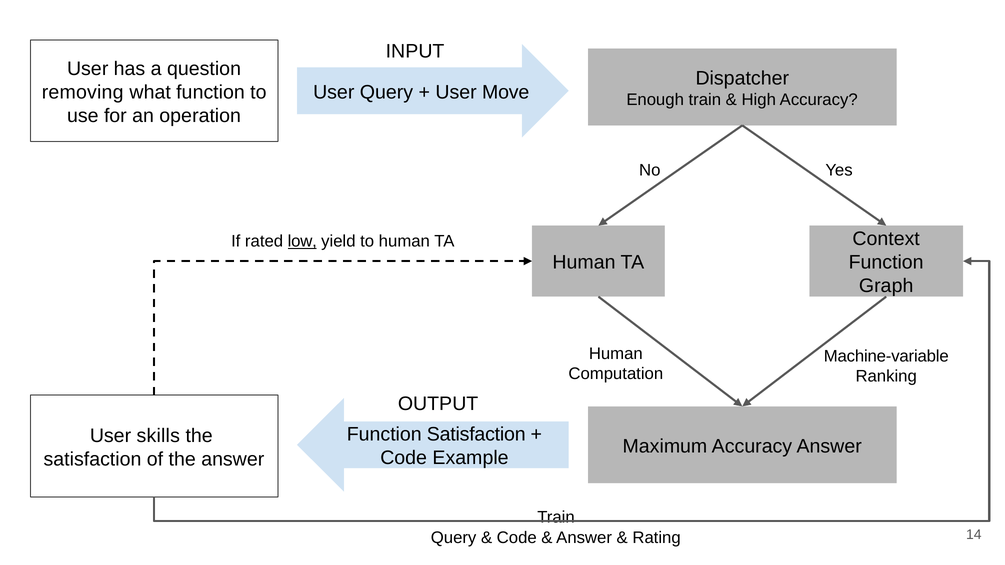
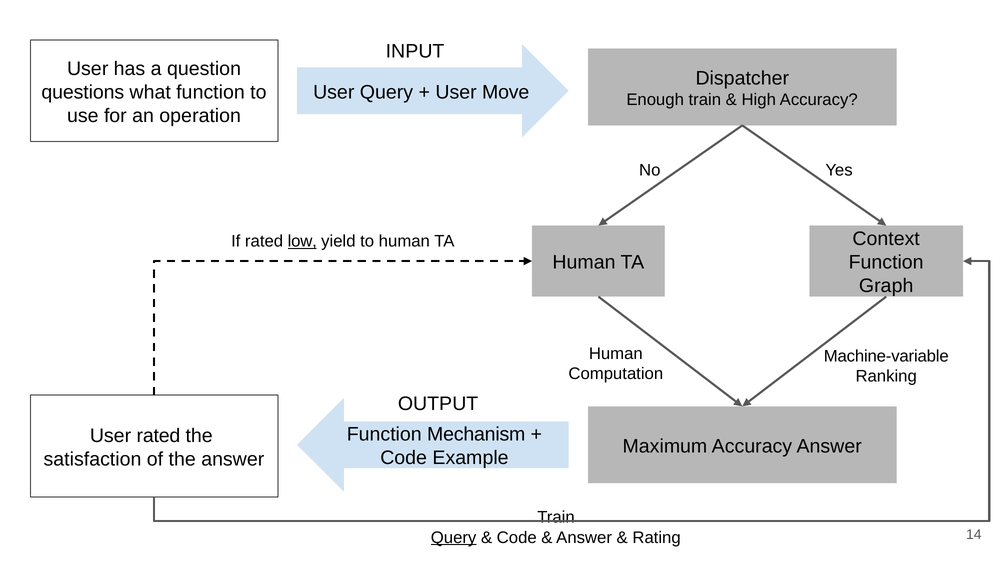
removing: removing -> questions
Function Satisfaction: Satisfaction -> Mechanism
User skills: skills -> rated
Query at (454, 538) underline: none -> present
